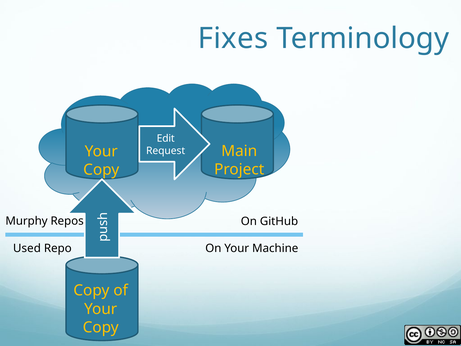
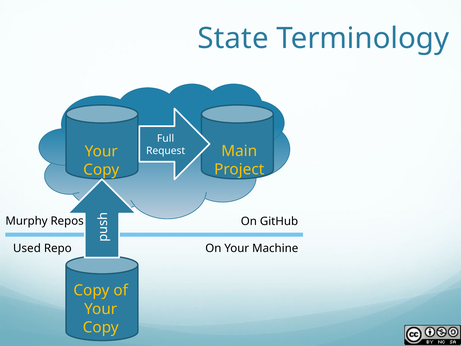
Fixes: Fixes -> State
Edit: Edit -> Full
